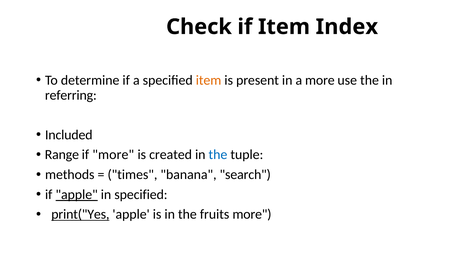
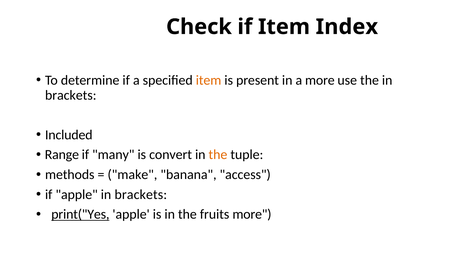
referring at (71, 95): referring -> brackets
if more: more -> many
created: created -> convert
the at (218, 155) colour: blue -> orange
times: times -> make
search: search -> access
apple at (77, 194) underline: present -> none
specified at (141, 194): specified -> brackets
